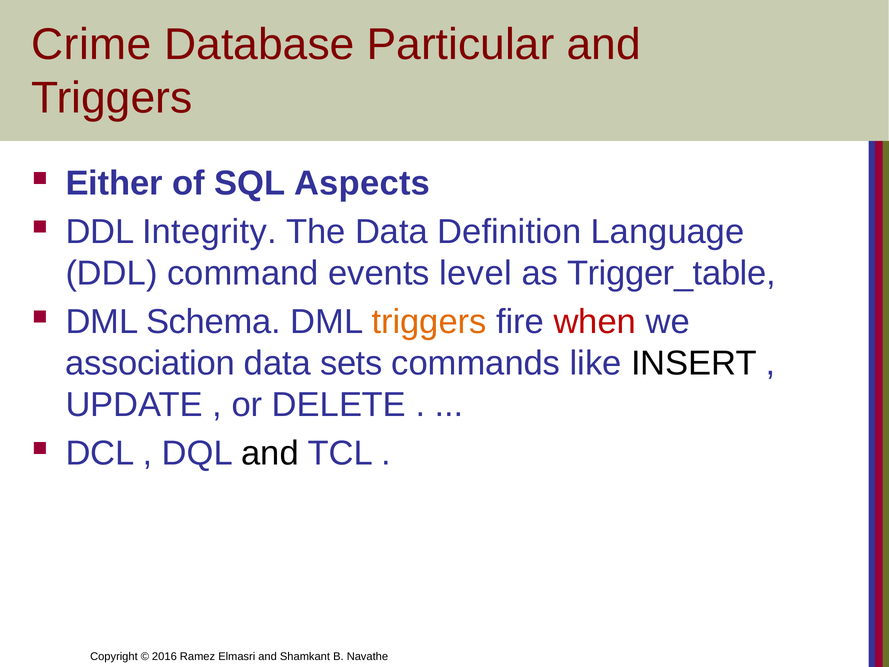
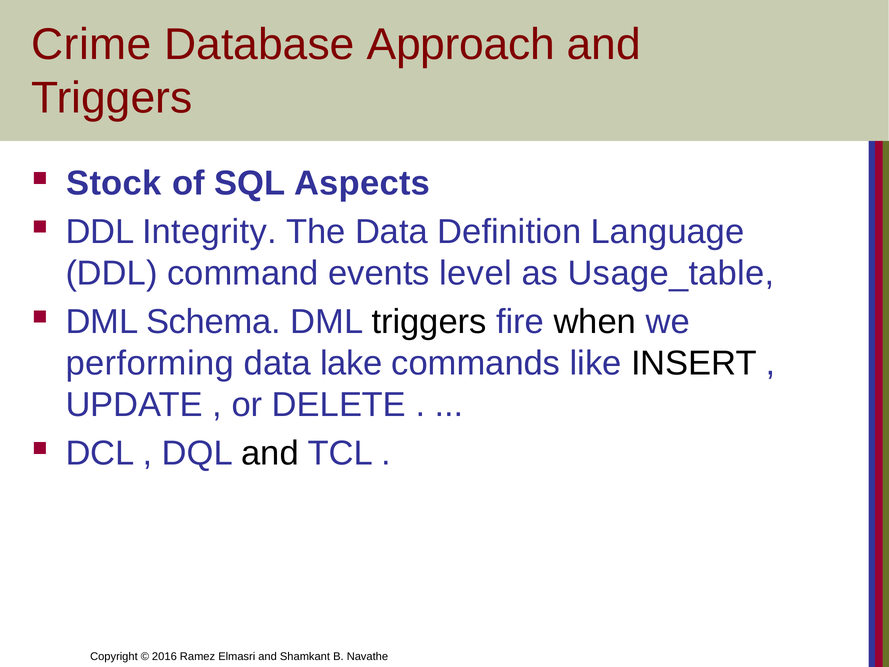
Particular: Particular -> Approach
Either: Either -> Stock
Trigger_table: Trigger_table -> Usage_table
triggers at (429, 322) colour: orange -> black
when colour: red -> black
association: association -> performing
sets: sets -> lake
